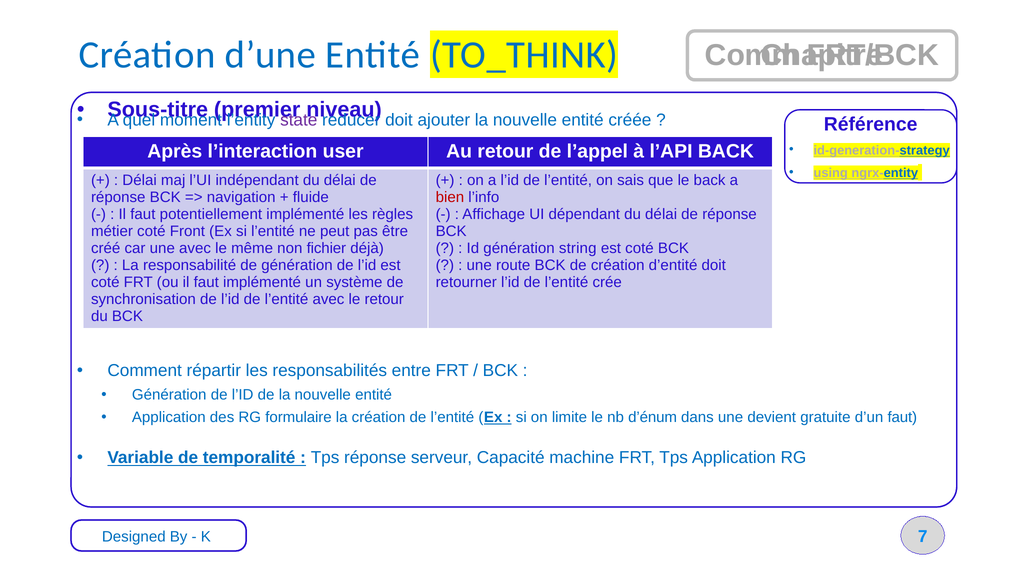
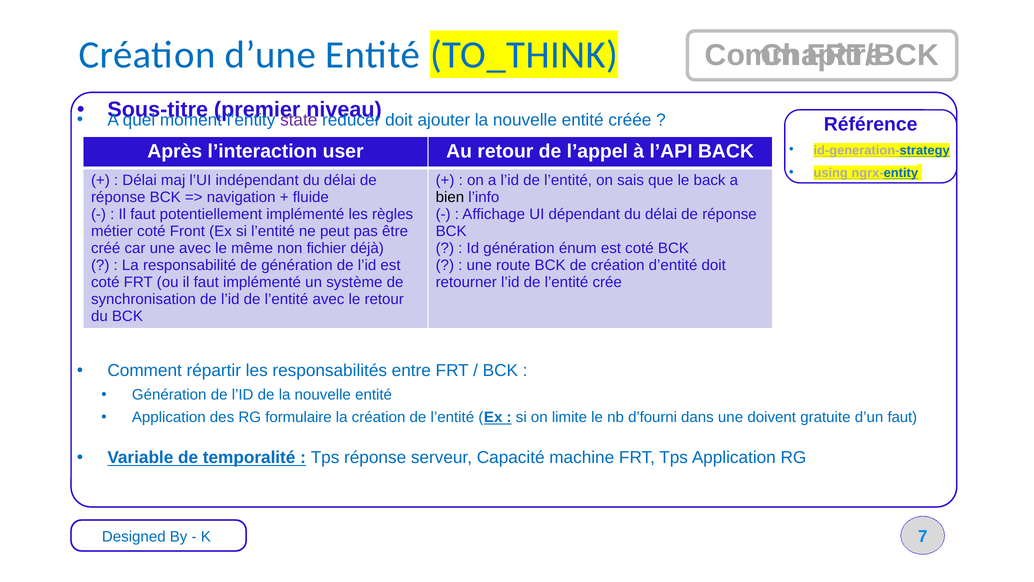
bien colour: red -> black
string: string -> énum
d’énum: d’énum -> d’fourni
devient: devient -> doivent
